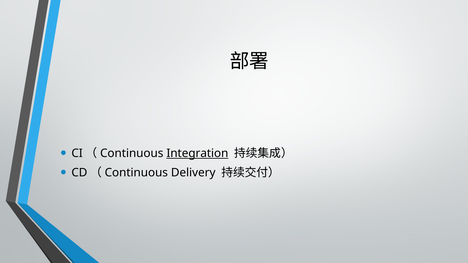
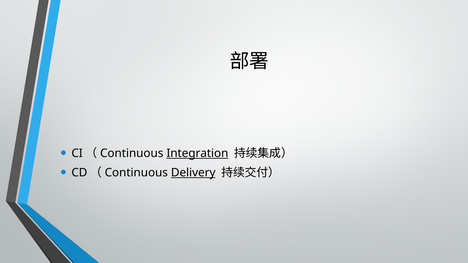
Delivery underline: none -> present
